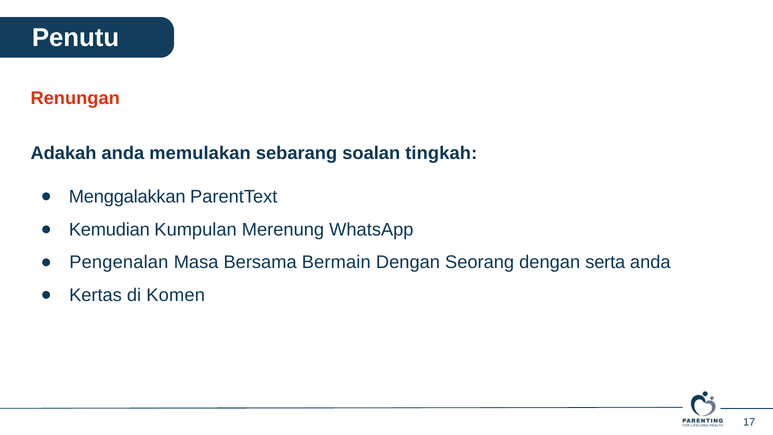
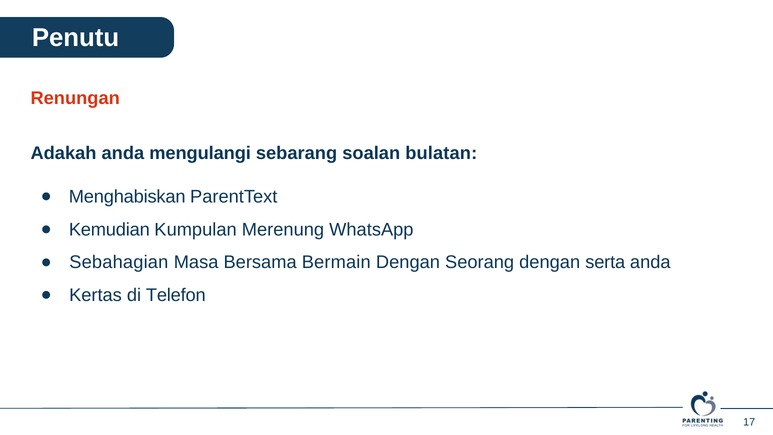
memulakan: memulakan -> mengulangi
tingkah: tingkah -> bulatan
Menggalakkan: Menggalakkan -> Menghabiskan
Pengenalan: Pengenalan -> Sebahagian
Komen: Komen -> Telefon
